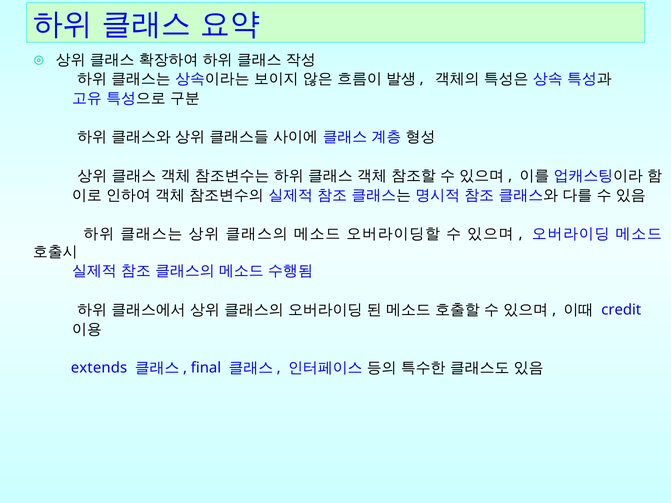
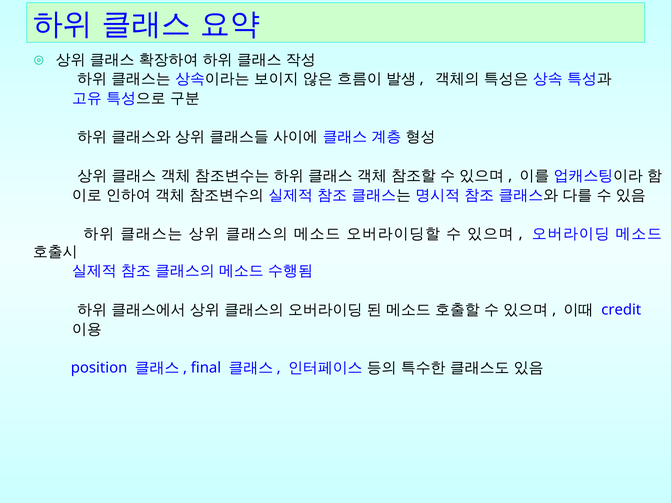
extends: extends -> position
